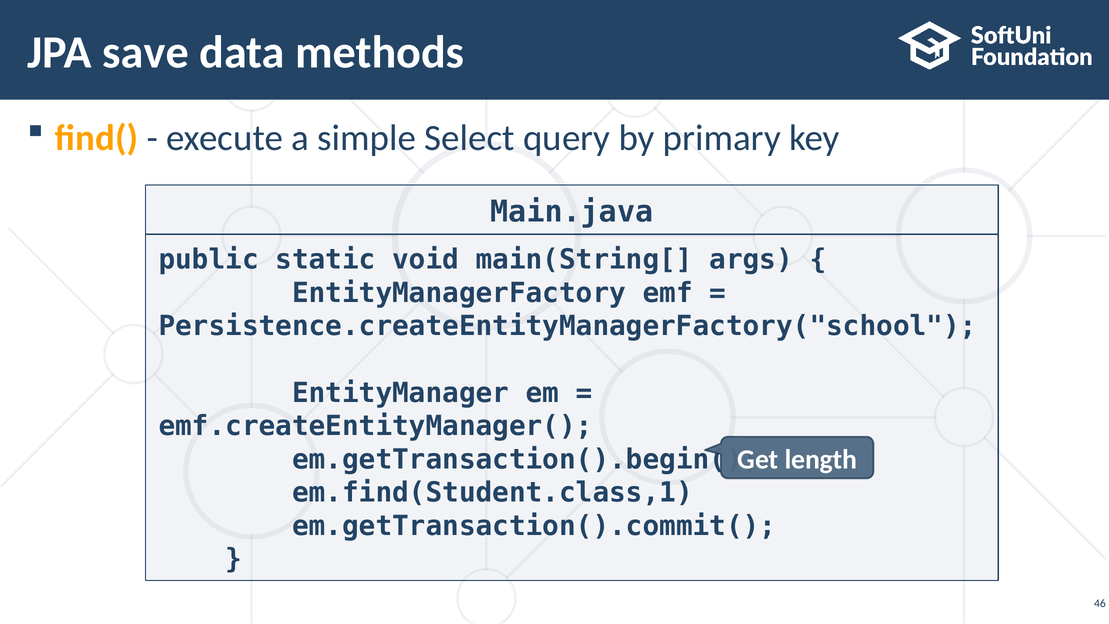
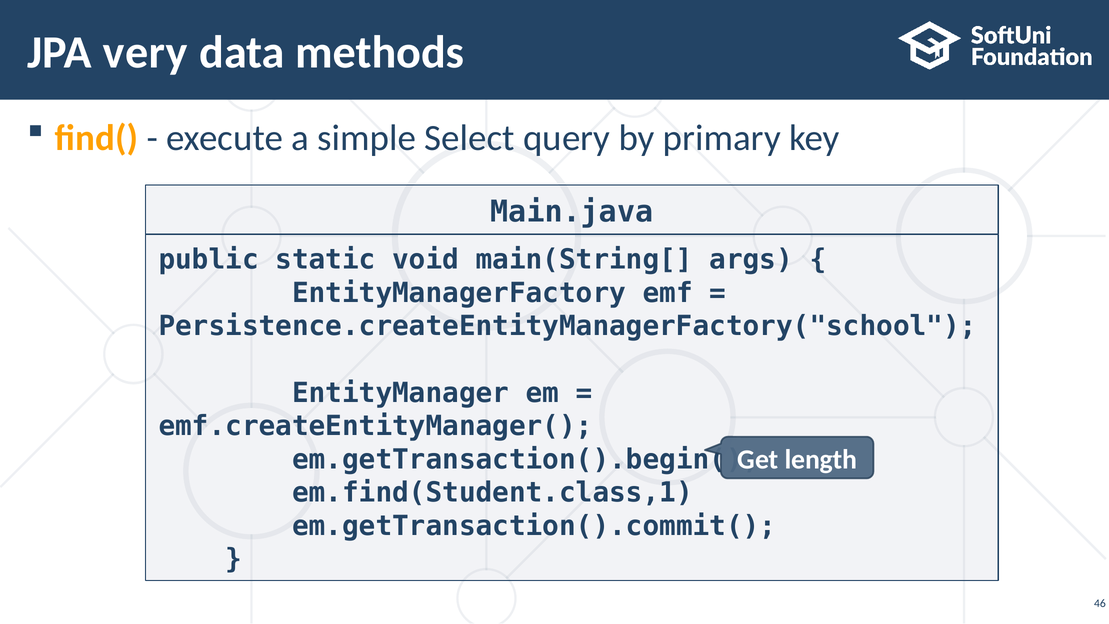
save: save -> very
